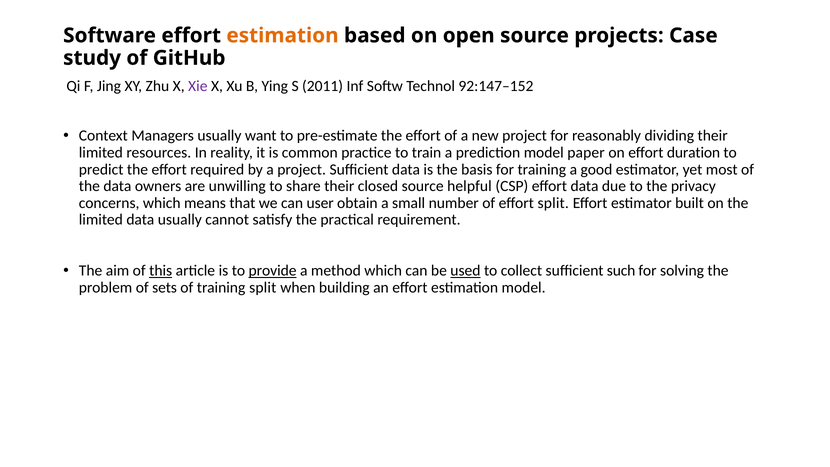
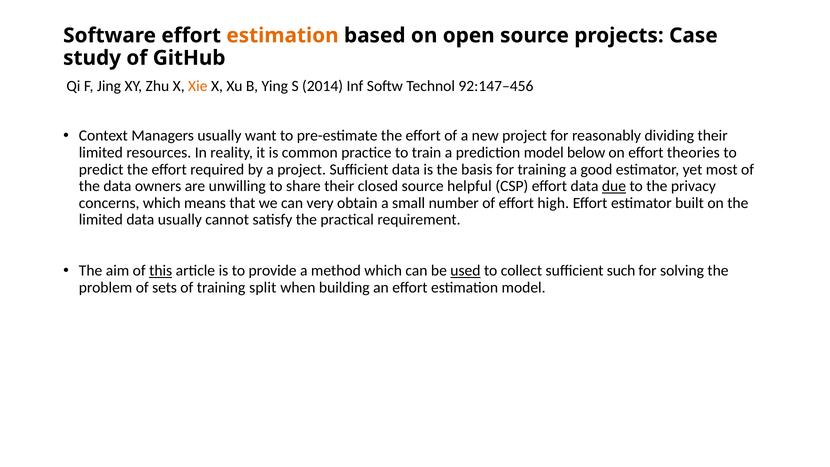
Xie colour: purple -> orange
2011: 2011 -> 2014
92:147–152: 92:147–152 -> 92:147–456
paper: paper -> below
duration: duration -> theories
due underline: none -> present
user: user -> very
effort split: split -> high
provide underline: present -> none
